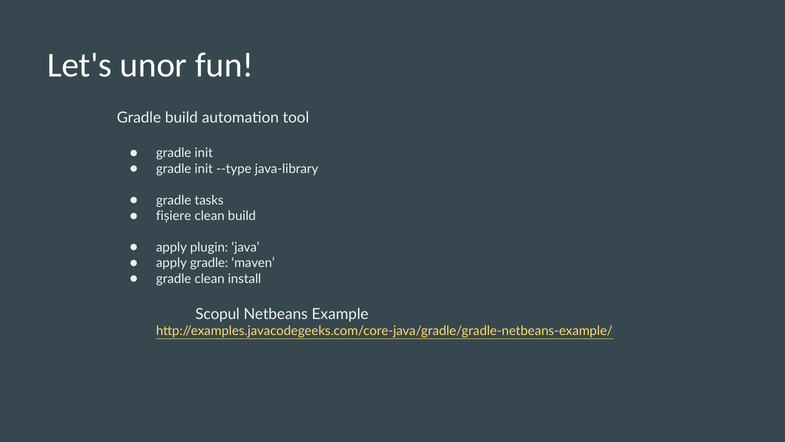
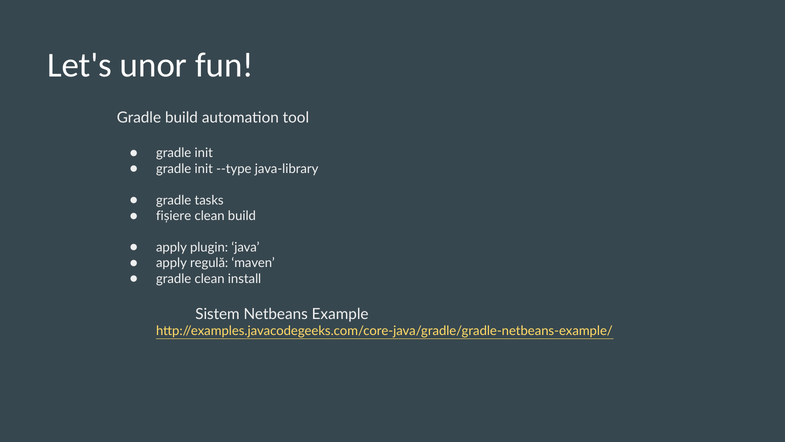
apply gradle: gradle -> regulă
Scopul: Scopul -> Sistem
